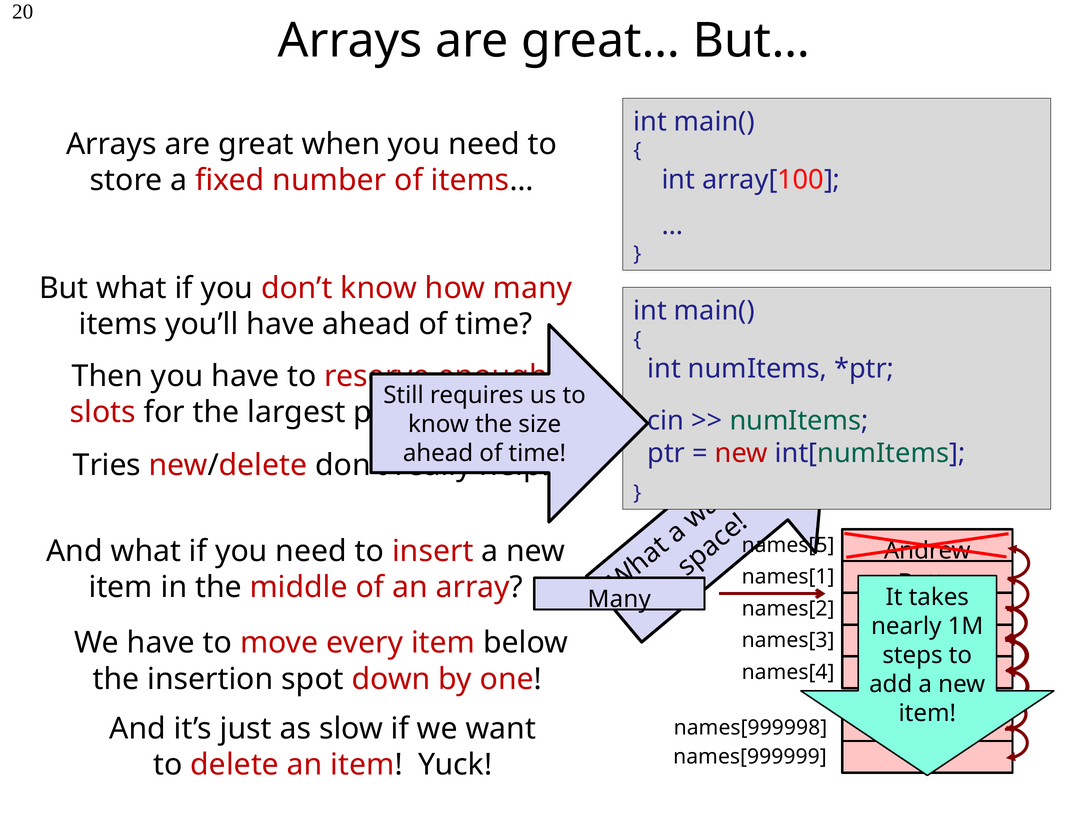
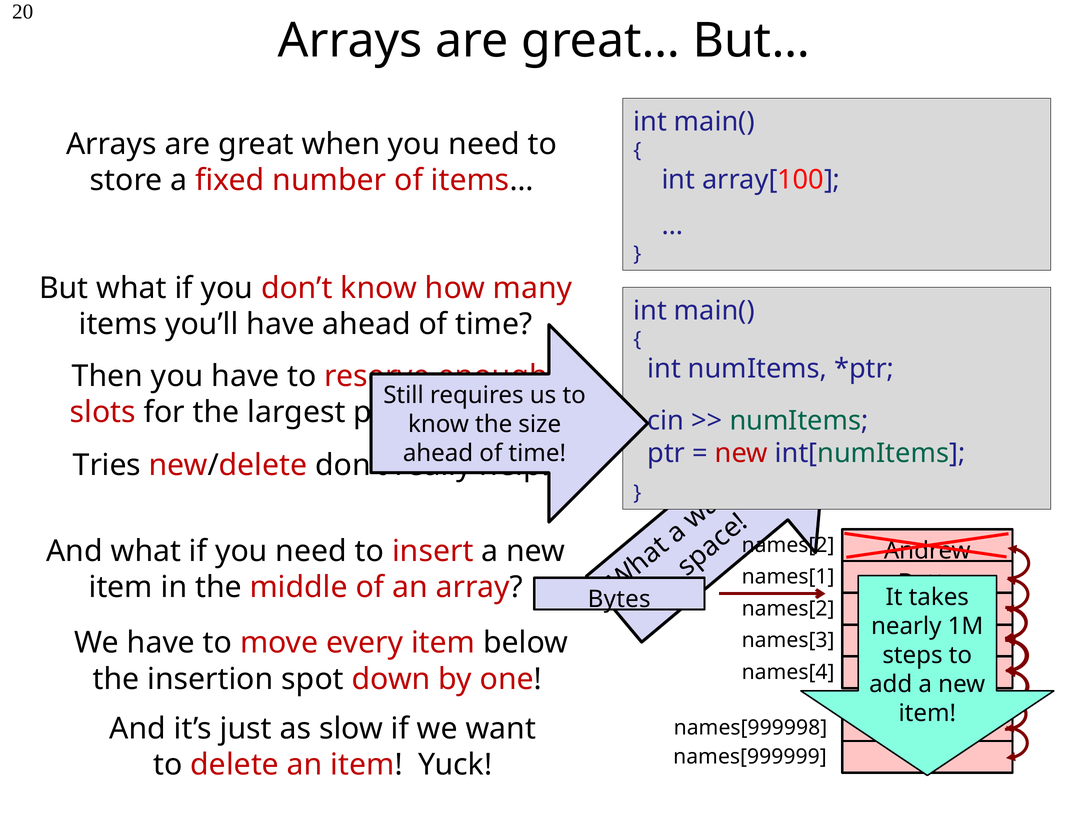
names[5 at (788, 545): names[5 -> names[2
Many at (619, 599): Many -> Bytes
